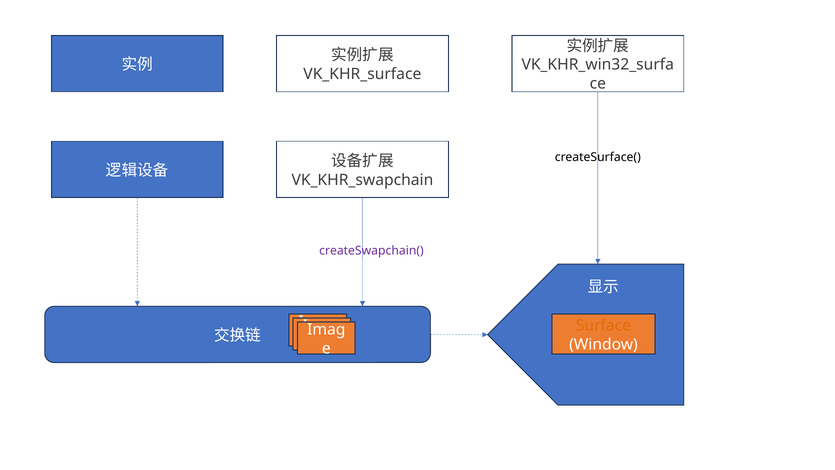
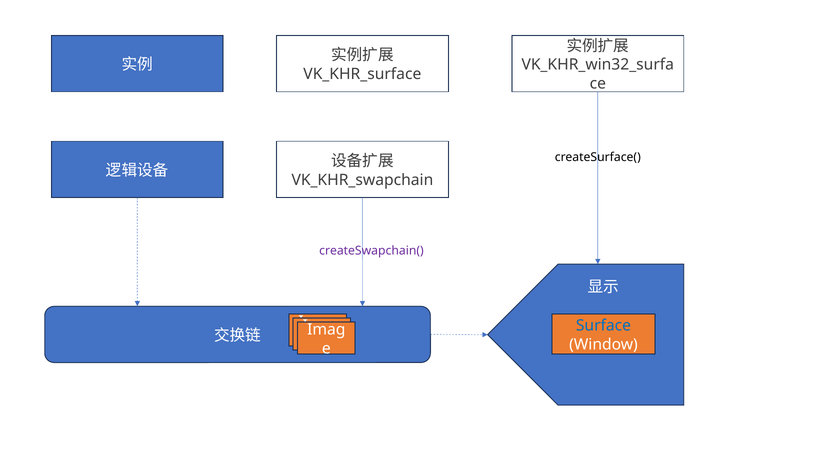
Surface colour: orange -> blue
